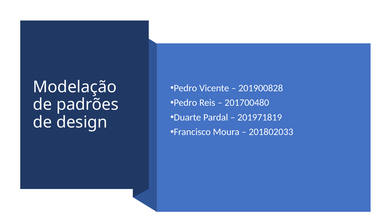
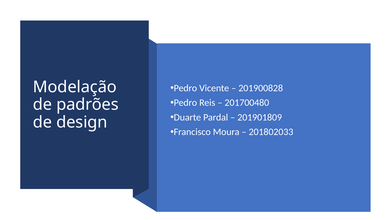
201971819: 201971819 -> 201901809
